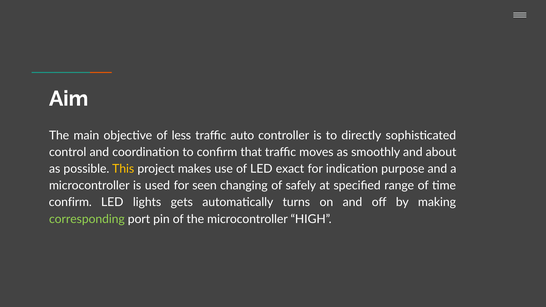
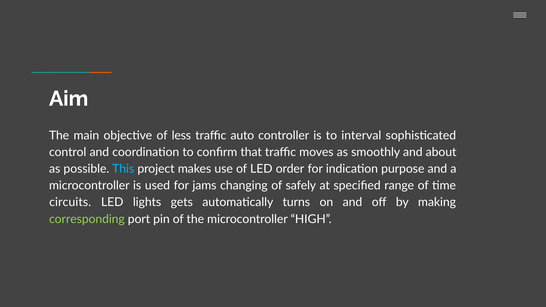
directly: directly -> interval
This colour: yellow -> light blue
exact: exact -> order
seen: seen -> jams
confirm at (70, 202): confirm -> circuits
